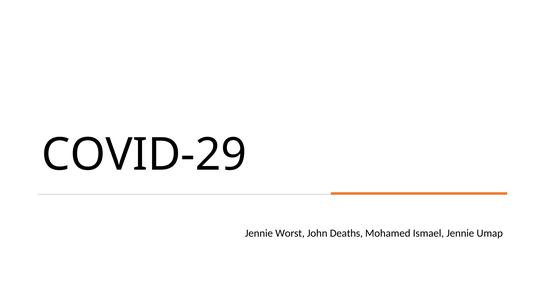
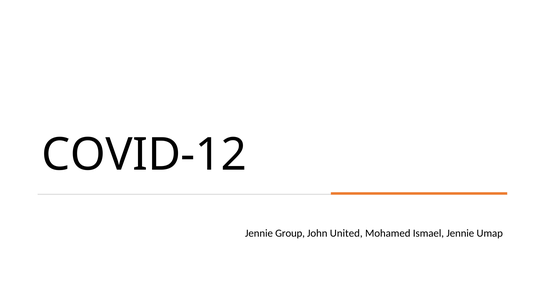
COVID-29: COVID-29 -> COVID-12
Worst: Worst -> Group
Deaths: Deaths -> United
